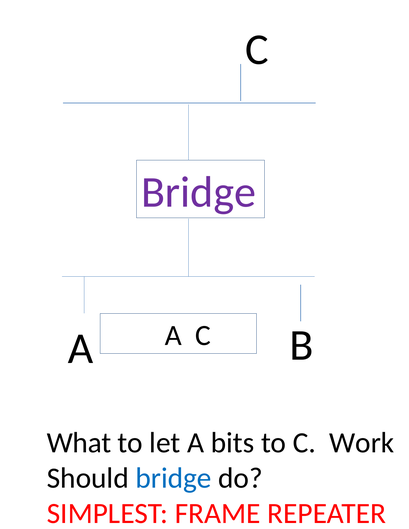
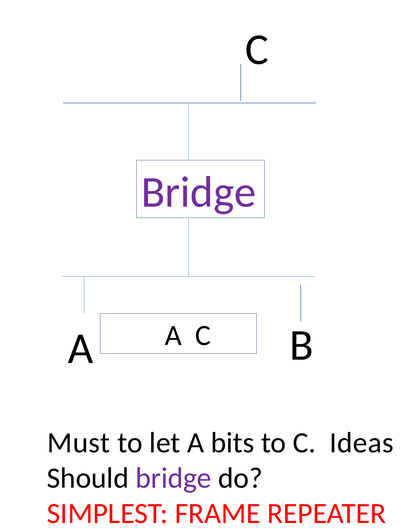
What: What -> Must
Work: Work -> Ideas
bridge at (173, 478) colour: blue -> purple
